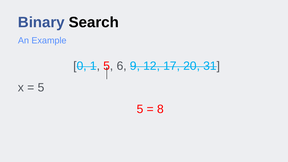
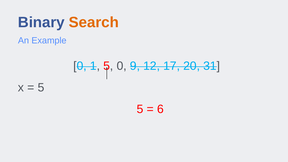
Search colour: black -> orange
5 6: 6 -> 0
8: 8 -> 6
